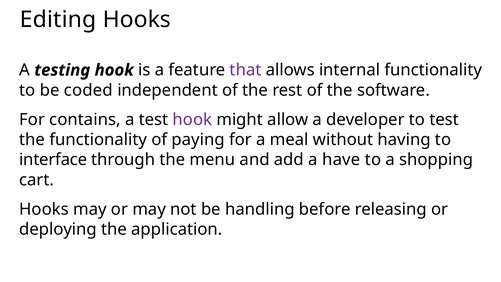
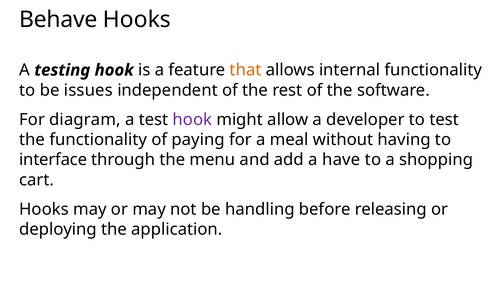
Editing: Editing -> Behave
that colour: purple -> orange
coded: coded -> issues
contains: contains -> diagram
